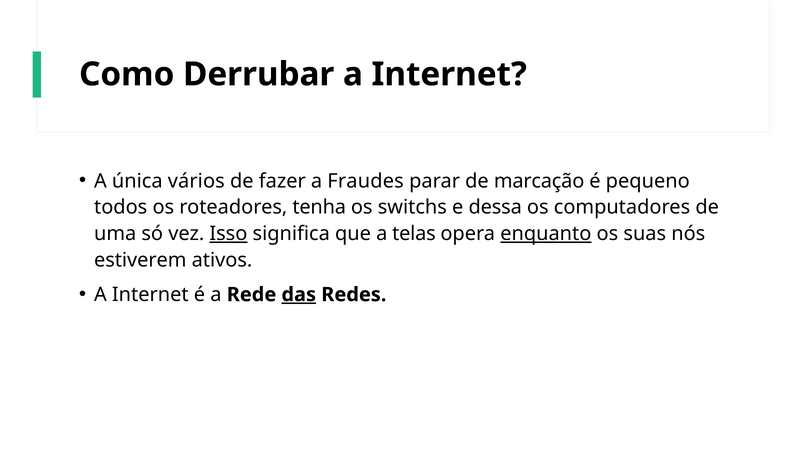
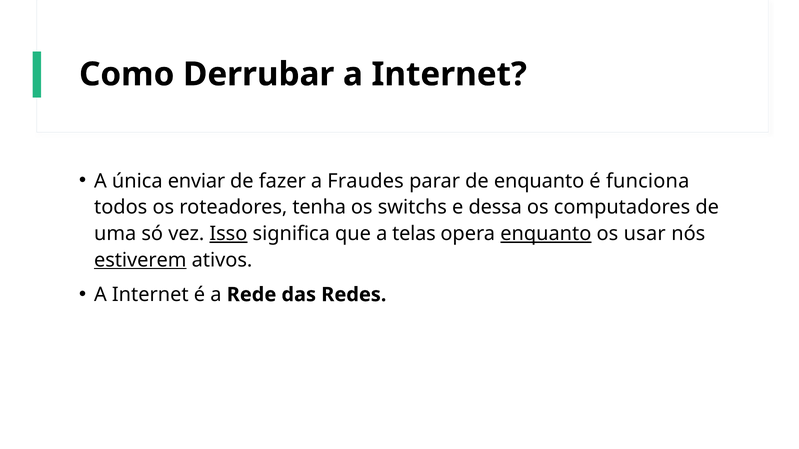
vários: vários -> enviar
de marcação: marcação -> enquanto
pequeno: pequeno -> funciona
suas: suas -> usar
estiverem underline: none -> present
das underline: present -> none
